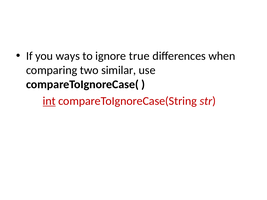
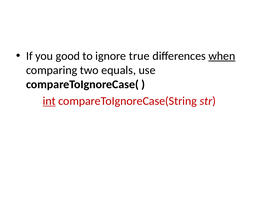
ways: ways -> good
when underline: none -> present
similar: similar -> equals
